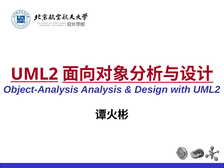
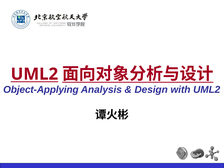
Object-Analysis: Object-Analysis -> Object-Applying
